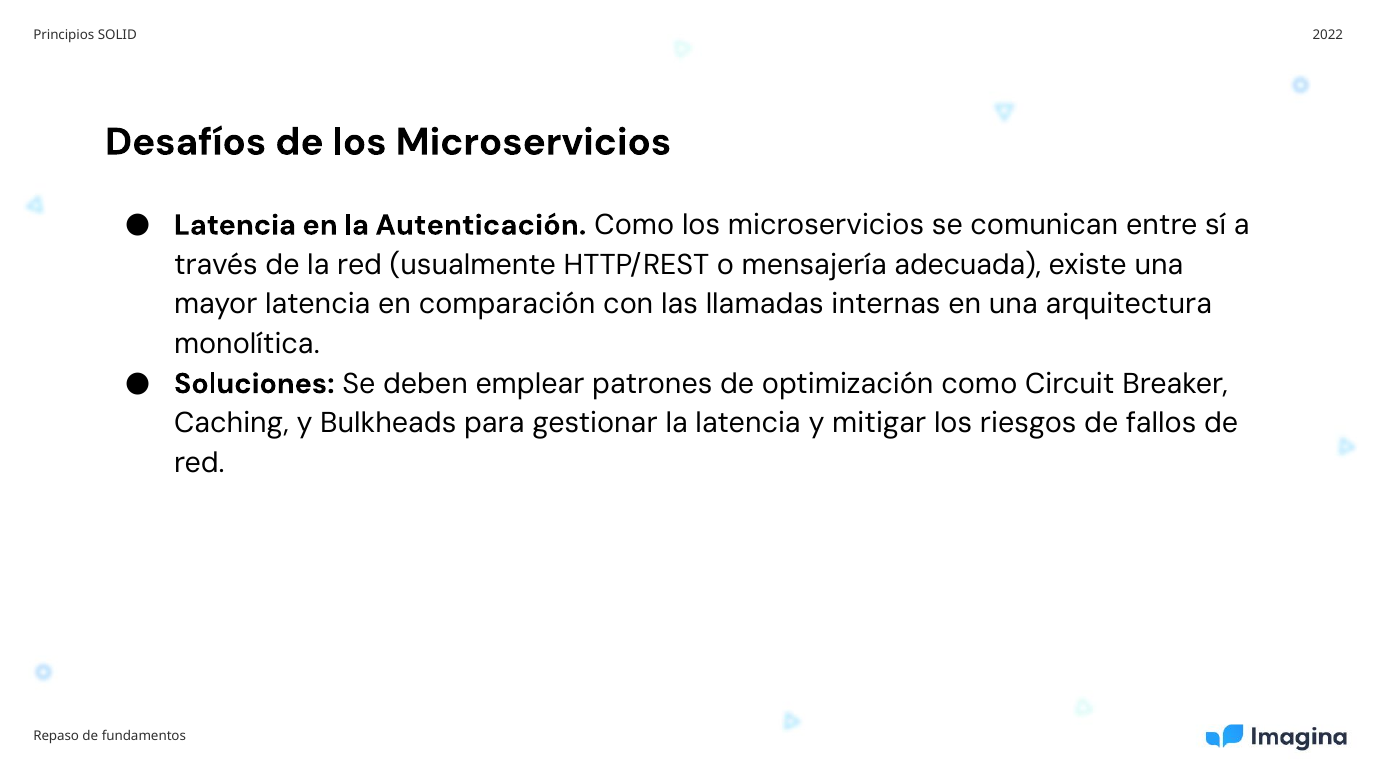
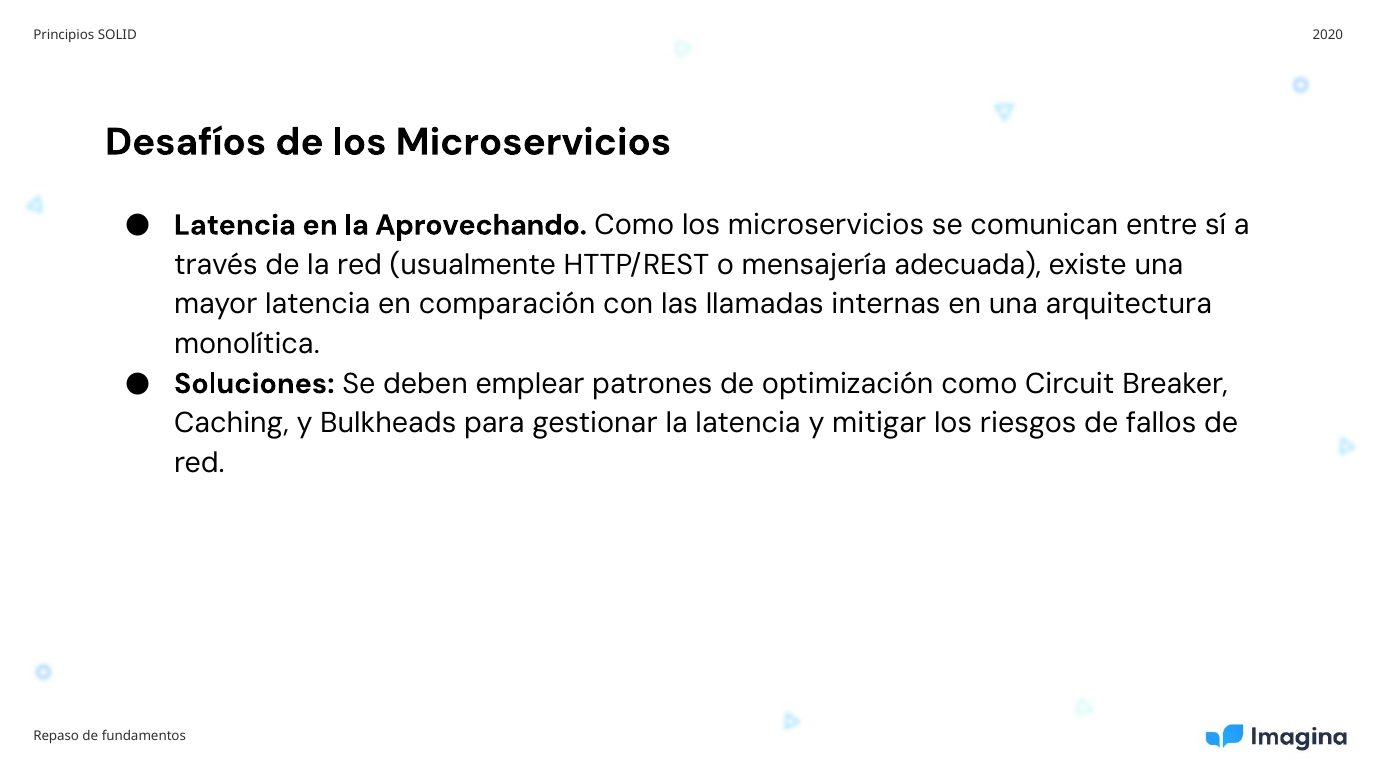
2022: 2022 -> 2020
Autenticación: Autenticación -> Aprovechando
